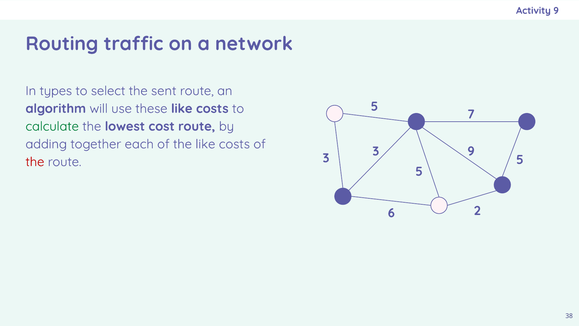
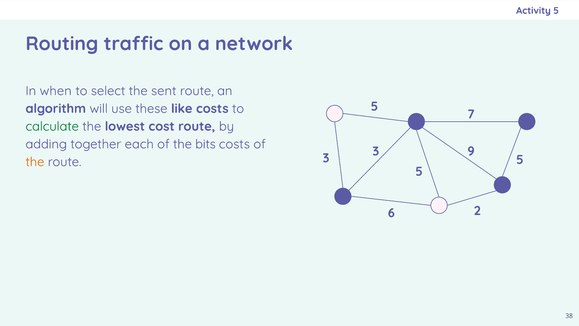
Activity 9: 9 -> 5
types: types -> when
the like: like -> bits
the at (35, 162) colour: red -> orange
